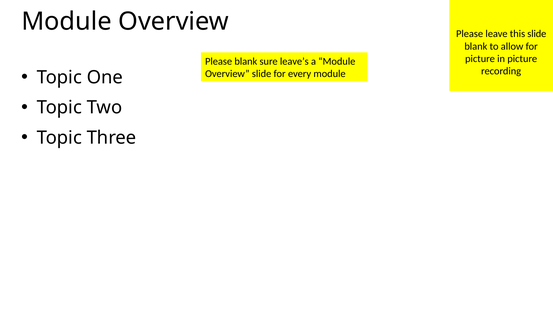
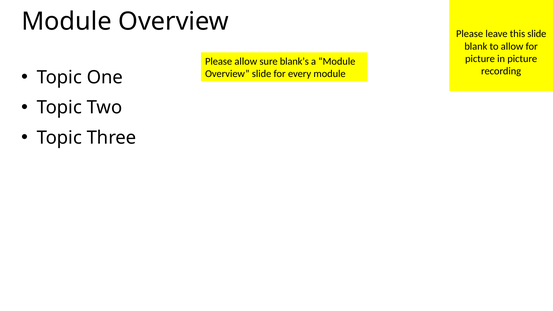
Please blank: blank -> allow
leave’s: leave’s -> blank’s
